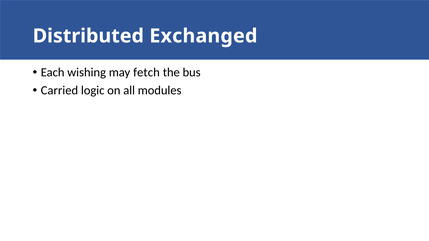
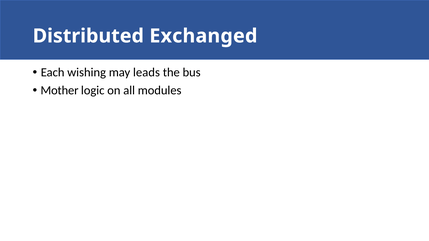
fetch: fetch -> leads
Carried: Carried -> Mother
